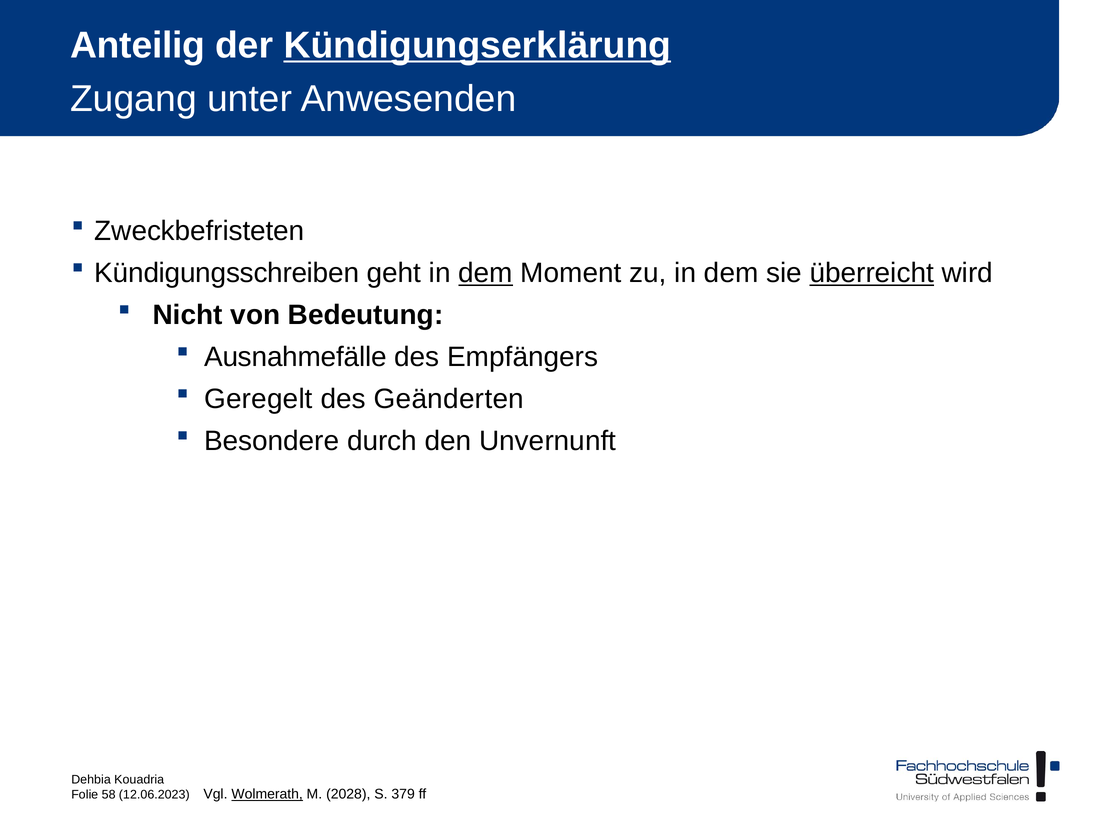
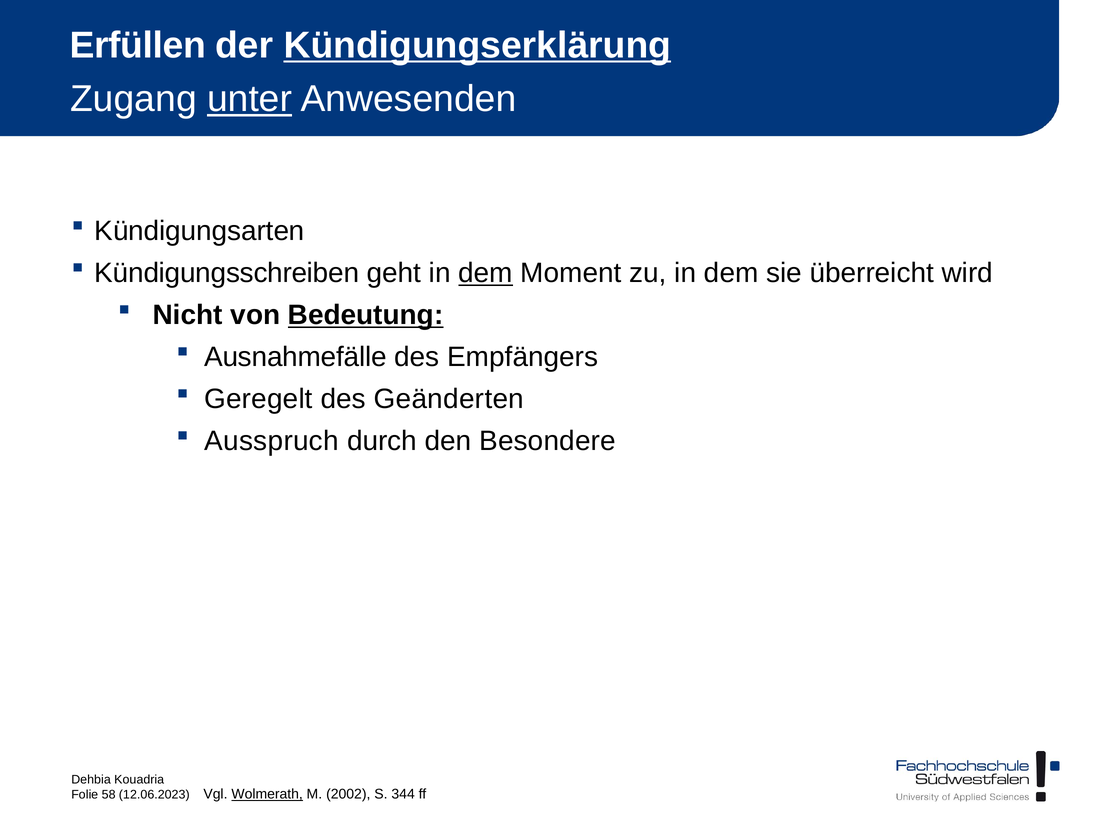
Anteilig: Anteilig -> Erfüllen
unter underline: none -> present
Zweckbefristeten: Zweckbefristeten -> Kündigungsarten
überreicht underline: present -> none
Bedeutung underline: none -> present
Besondere: Besondere -> Ausspruch
Unvernunft: Unvernunft -> Besondere
2028: 2028 -> 2002
379: 379 -> 344
